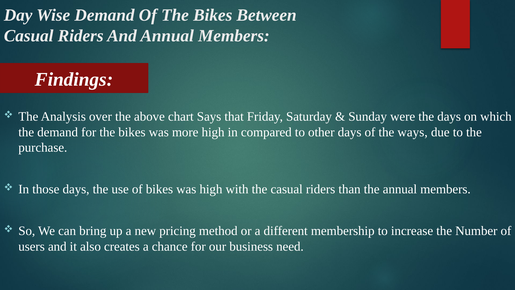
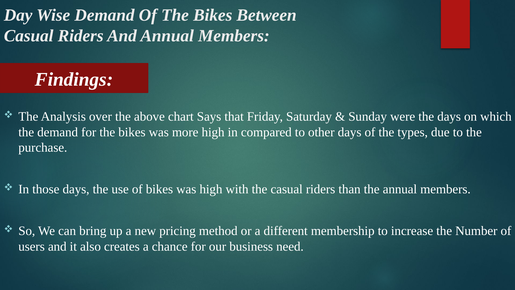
ways: ways -> types
